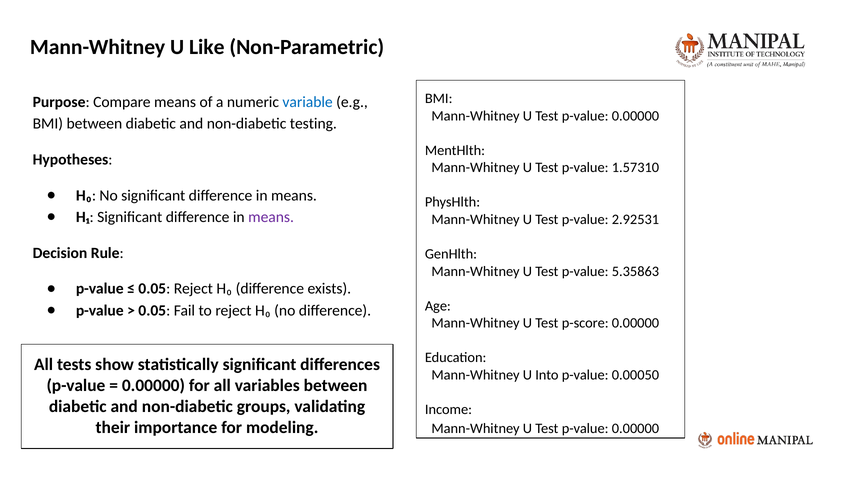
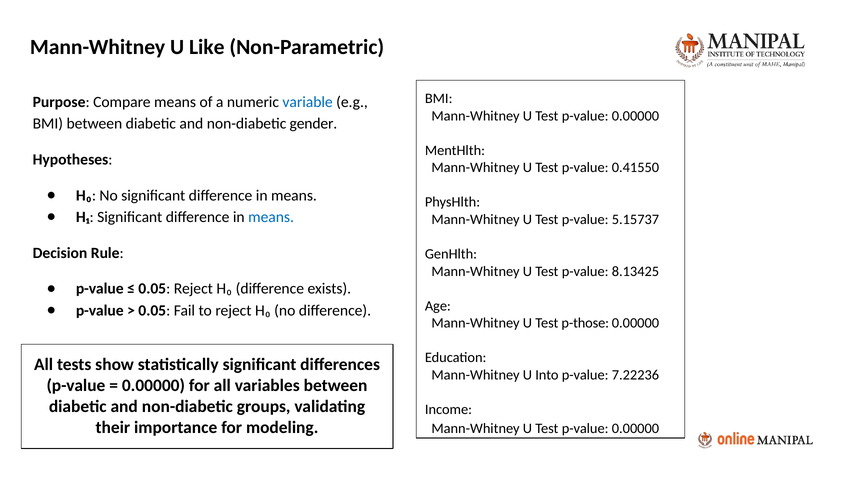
testing: testing -> gender
1.57310: 1.57310 -> 0.41550
means at (271, 217) colour: purple -> blue
2.92531: 2.92531 -> 5.15737
5.35863: 5.35863 -> 8.13425
p-score: p-score -> p-those
0.00050: 0.00050 -> 7.22236
